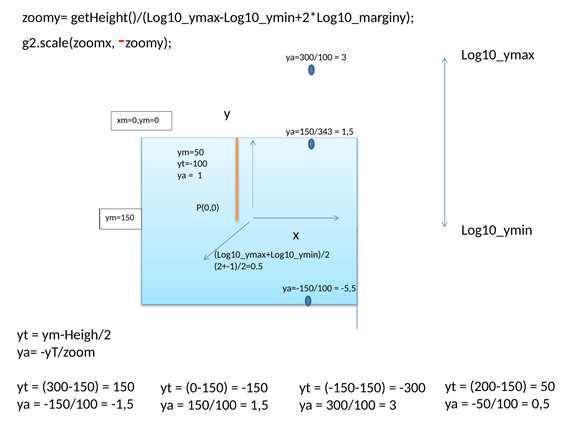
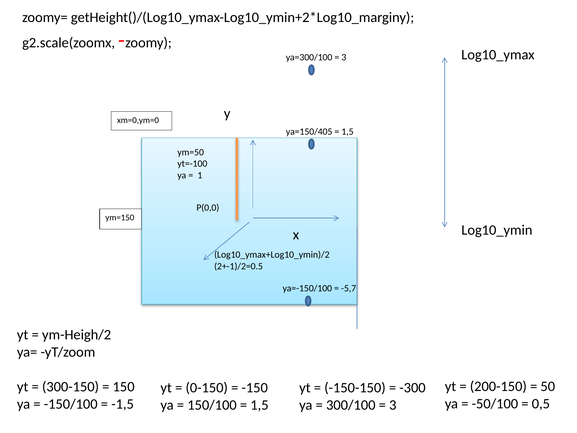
ya=150/343: ya=150/343 -> ya=150/405
-5,5: -5,5 -> -5,7
